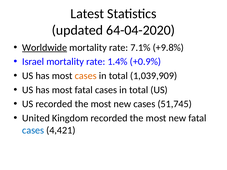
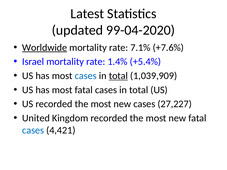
64-04-2020: 64-04-2020 -> 99-04-2020
+9.8%: +9.8% -> +7.6%
+0.9%: +0.9% -> +5.4%
cases at (86, 76) colour: orange -> blue
total at (118, 76) underline: none -> present
51,745: 51,745 -> 27,227
